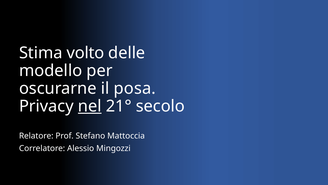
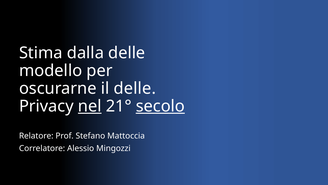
volto: volto -> dalla
il posa: posa -> delle
secolo underline: none -> present
